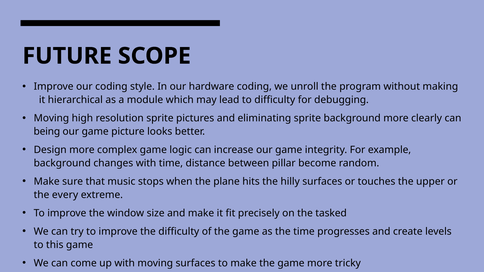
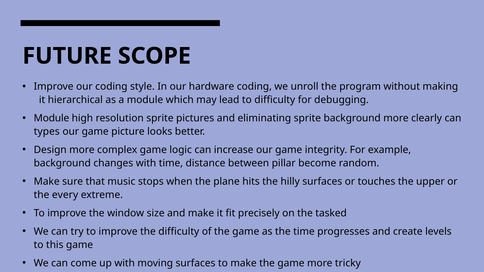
Moving at (51, 118): Moving -> Module
being: being -> types
